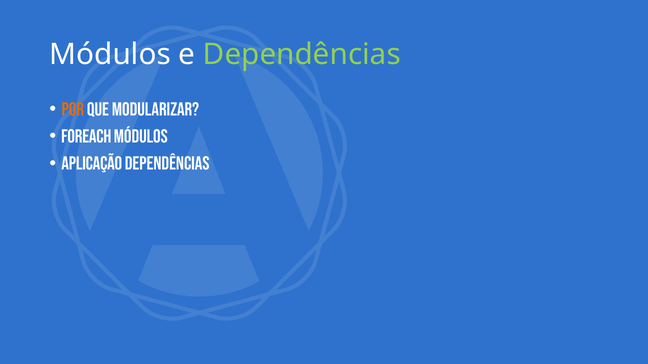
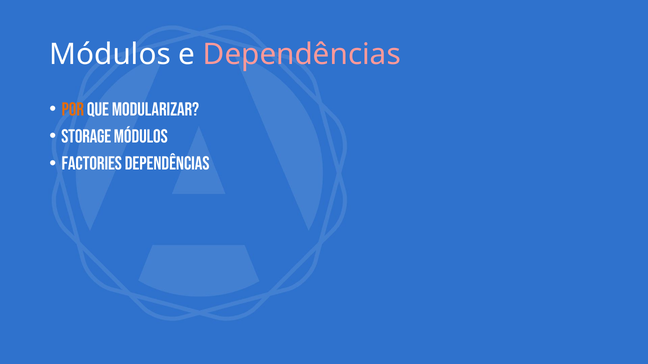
Dependências at (302, 54) colour: light green -> pink
Foreach: Foreach -> Storage
Aplicação: Aplicação -> Factories
